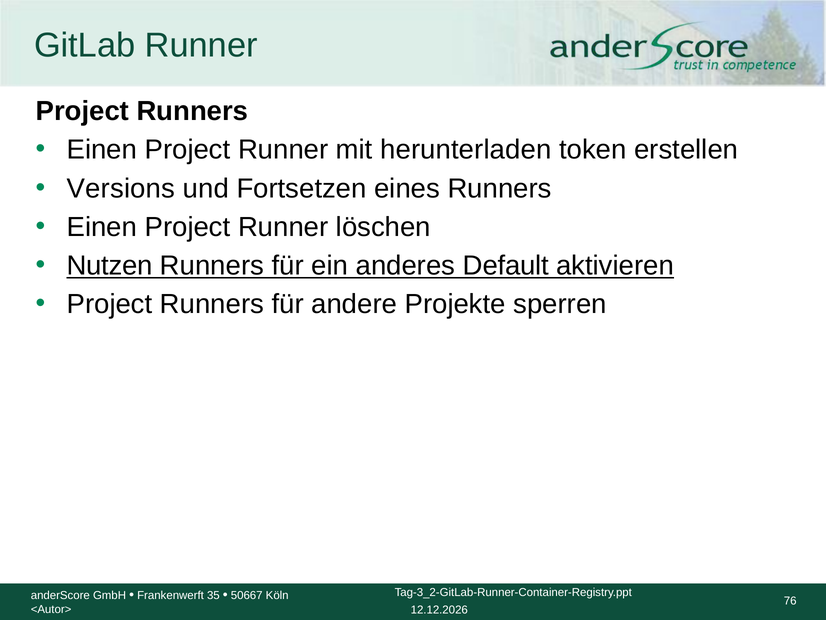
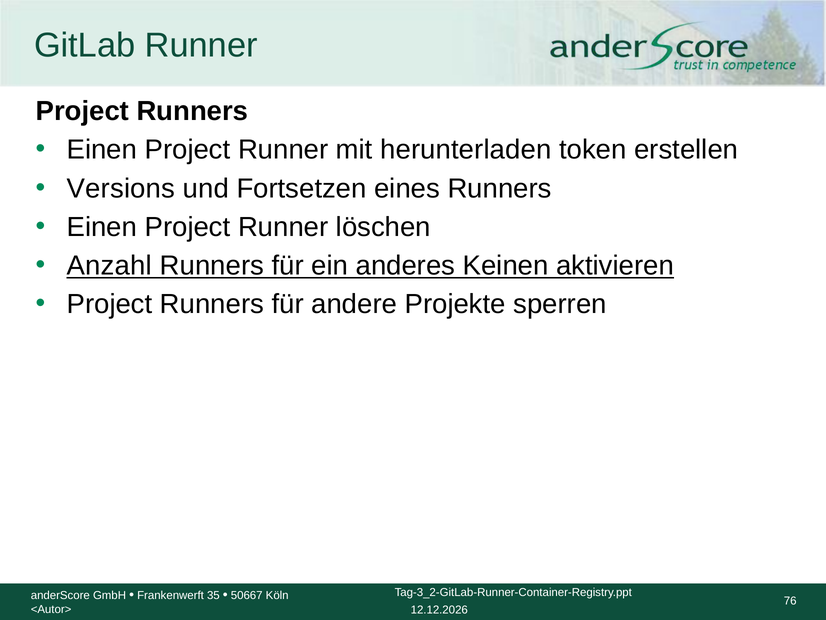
Nutzen: Nutzen -> Anzahl
Default: Default -> Keinen
